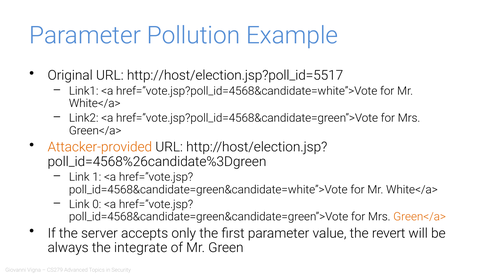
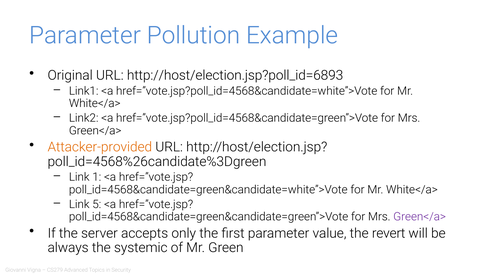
http://host/election.jsp?poll_id=5517: http://host/election.jsp?poll_id=5517 -> http://host/election.jsp?poll_id=6893
0: 0 -> 5
Green</a> at (420, 217) colour: orange -> purple
integrate: integrate -> systemic
